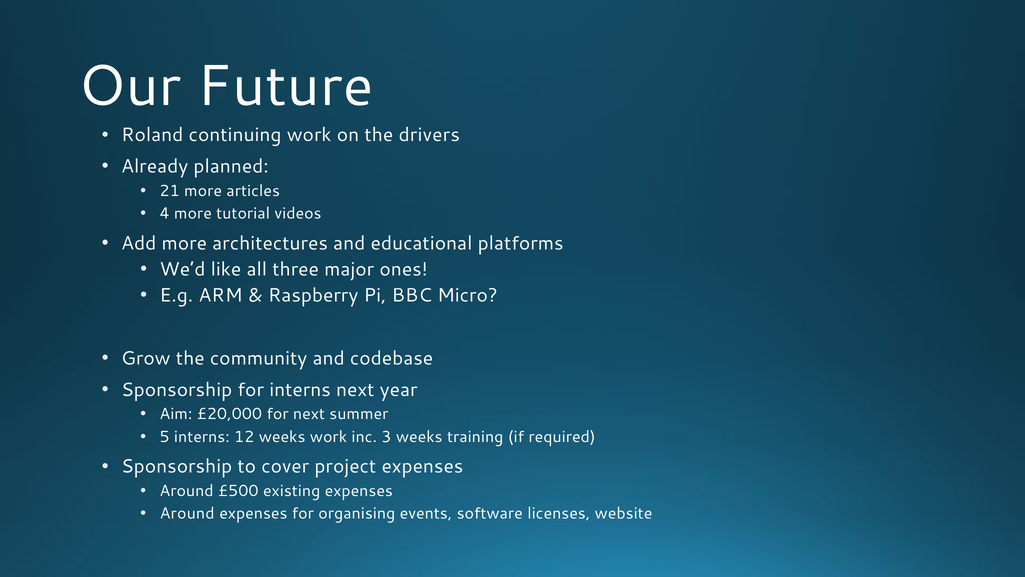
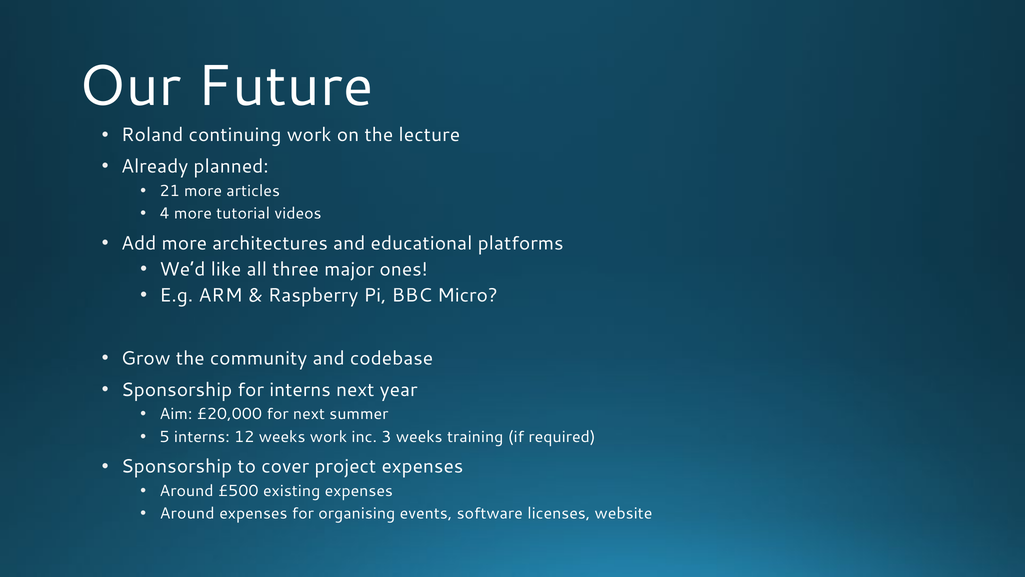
drivers: drivers -> lecture
